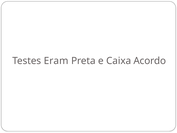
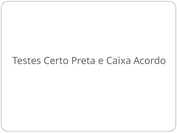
Eram: Eram -> Certo
